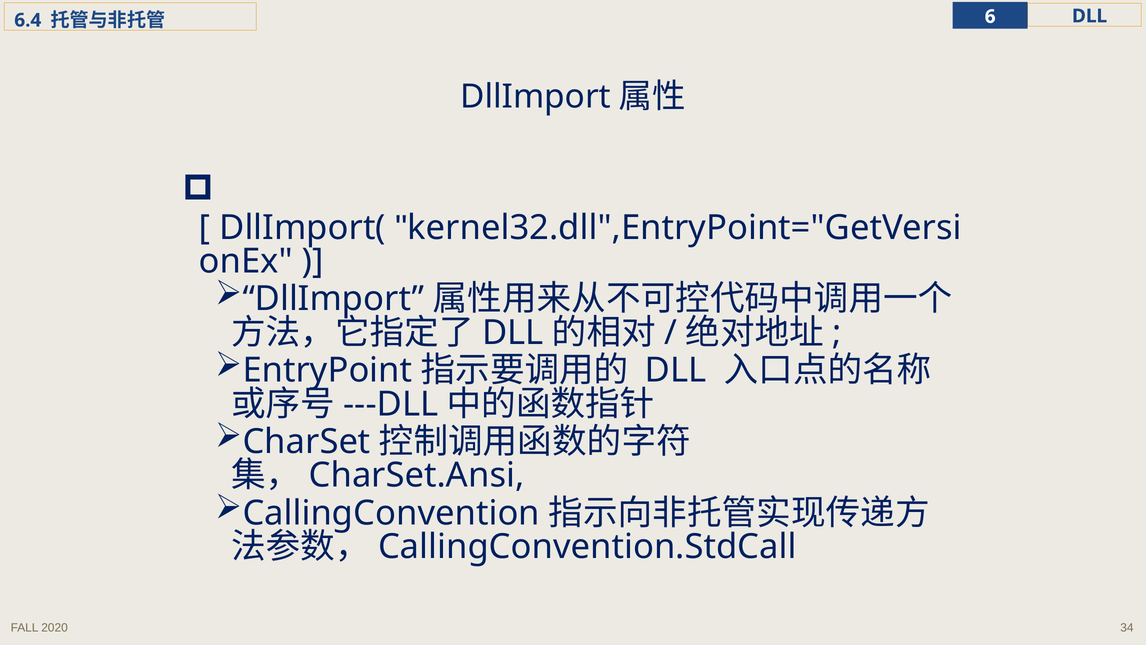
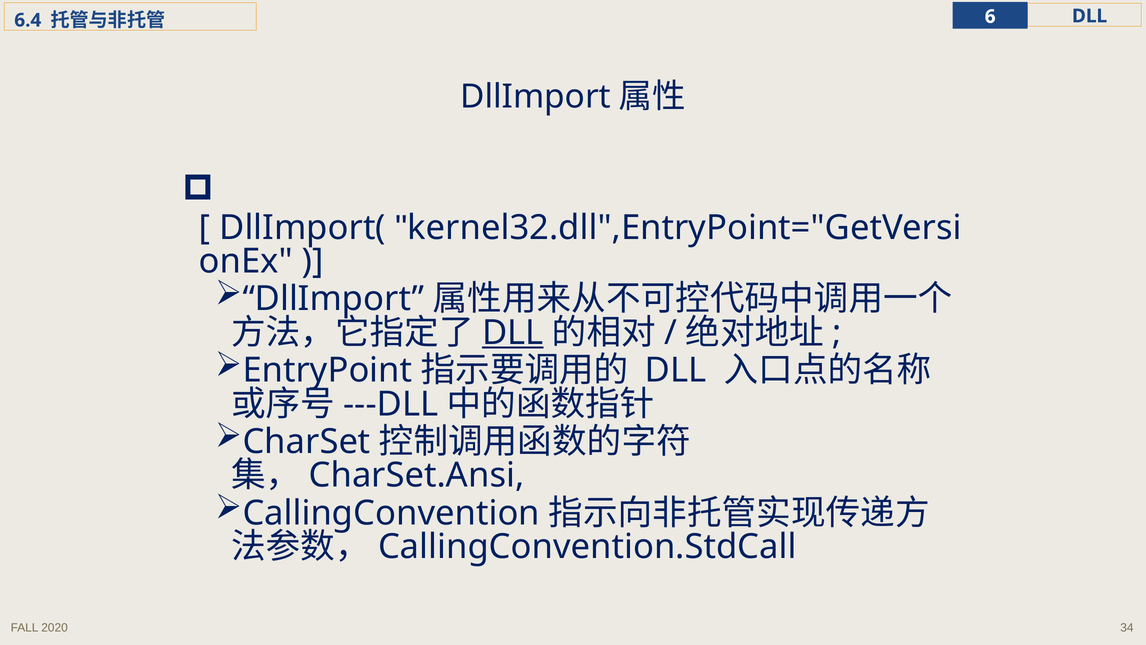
DLL at (513, 333) underline: none -> present
